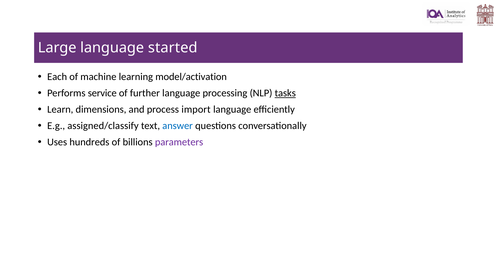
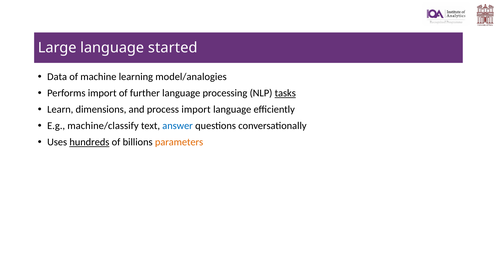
Each: Each -> Data
model/activation: model/activation -> model/analogies
Performs service: service -> import
assigned/classify: assigned/classify -> machine/classify
hundreds underline: none -> present
parameters colour: purple -> orange
